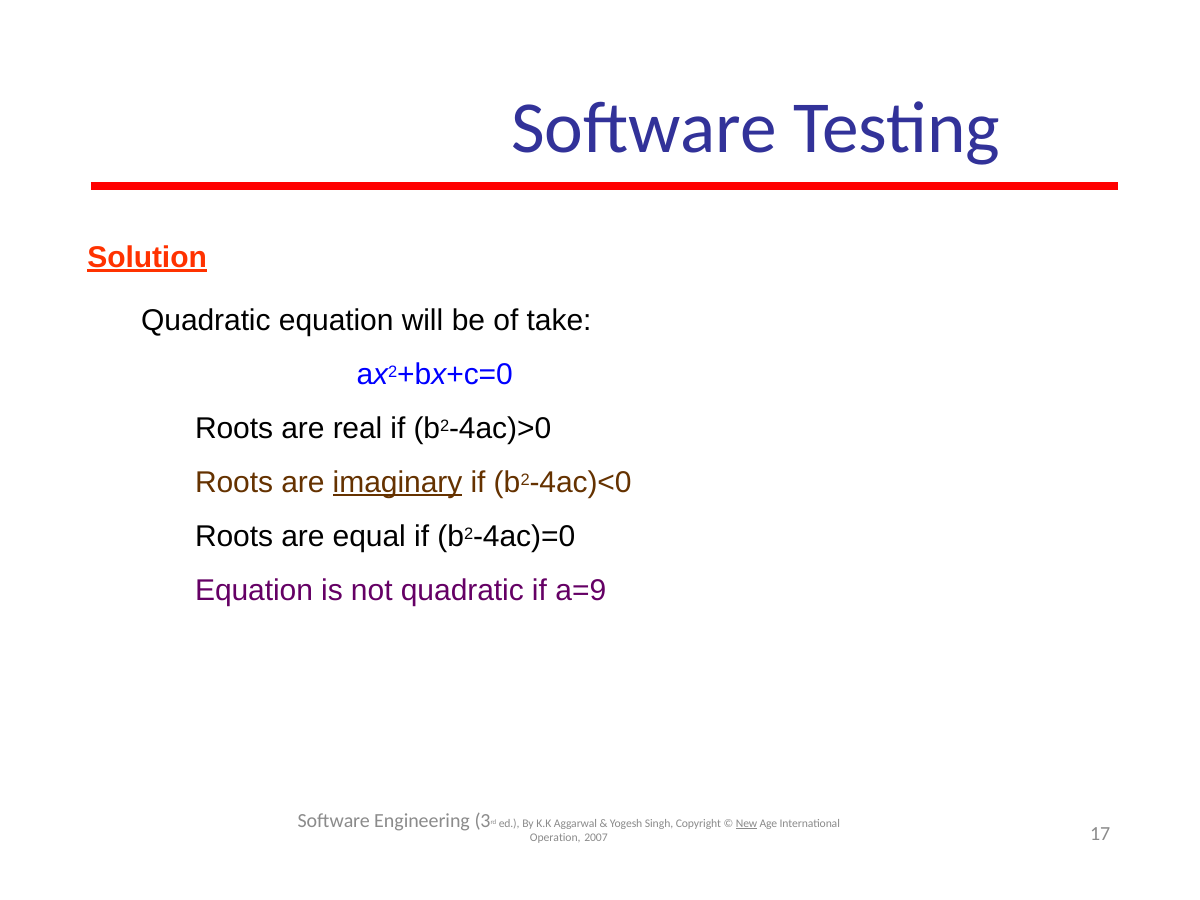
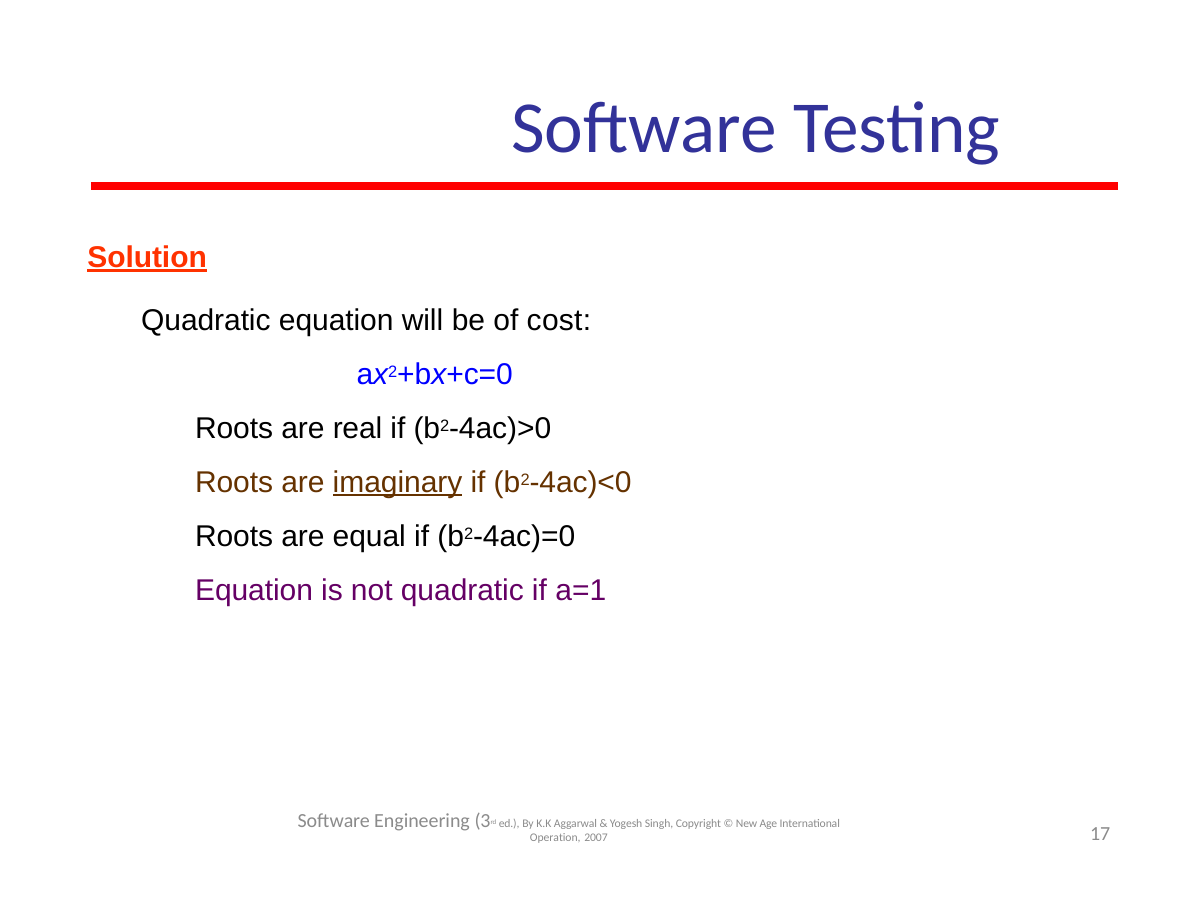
take: take -> cost
a=9: a=9 -> a=1
New underline: present -> none
